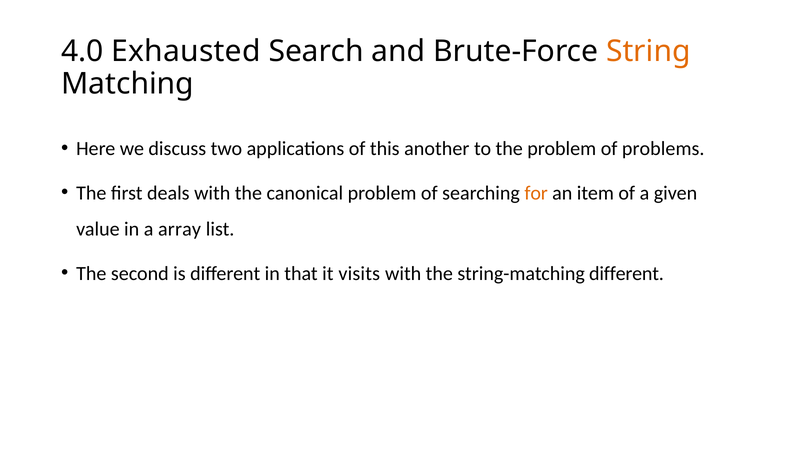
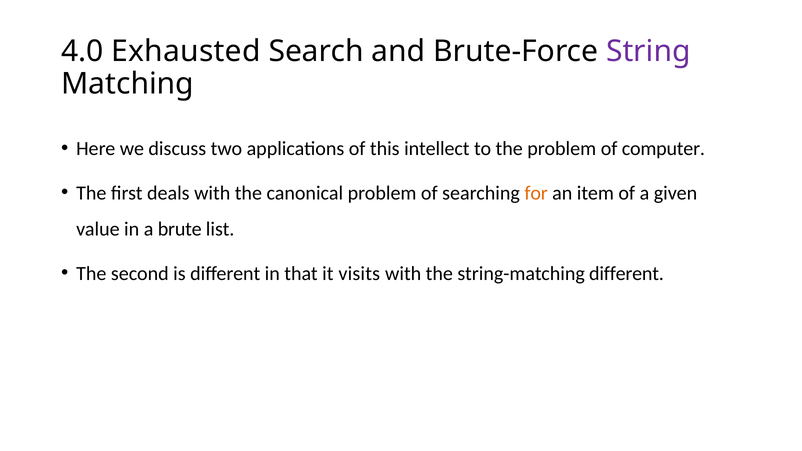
String colour: orange -> purple
another: another -> intellect
problems: problems -> computer
array: array -> brute
